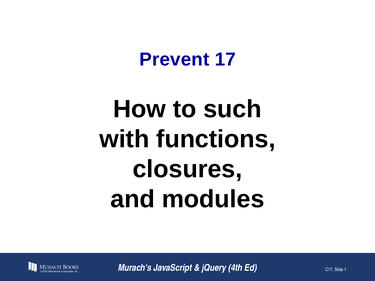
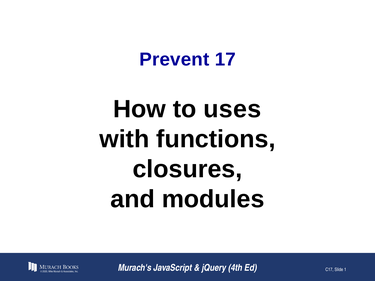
such: such -> uses
